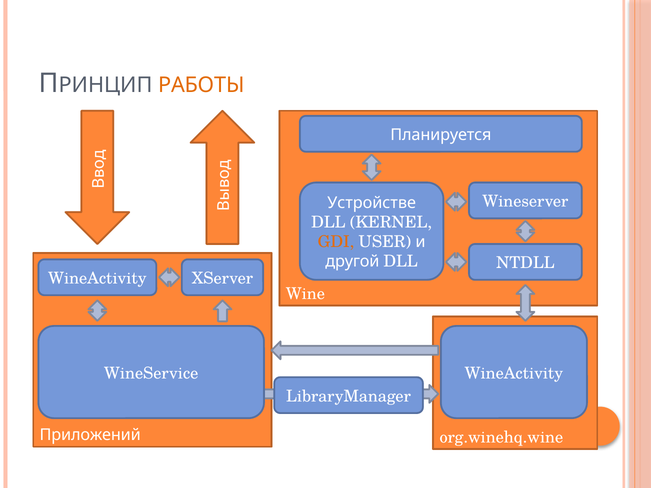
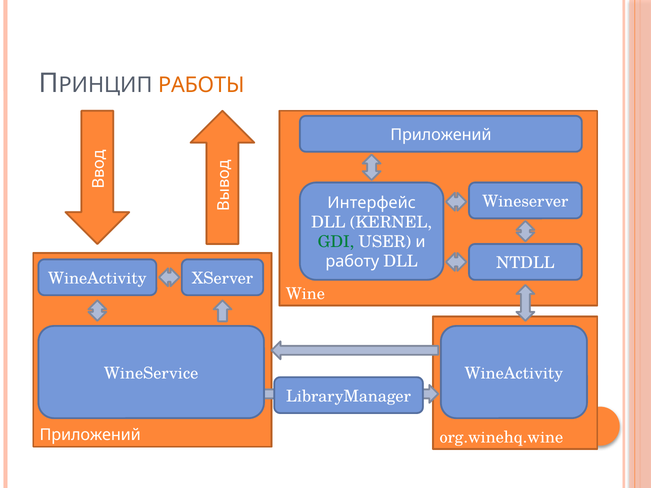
Планируется at (441, 135): Планируется -> Приложений
Устройстве: Устройстве -> Интерфейс
GDI colour: orange -> green
другой: другой -> работу
